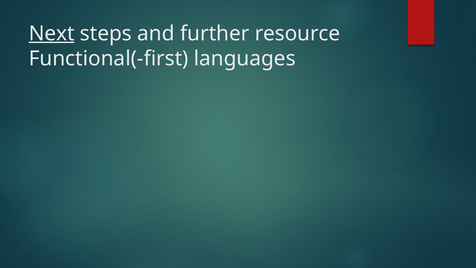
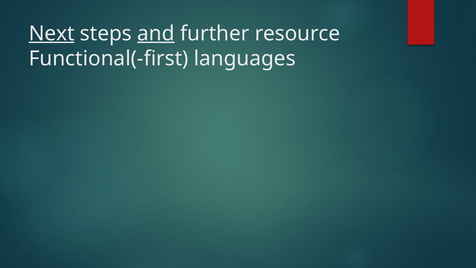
and underline: none -> present
